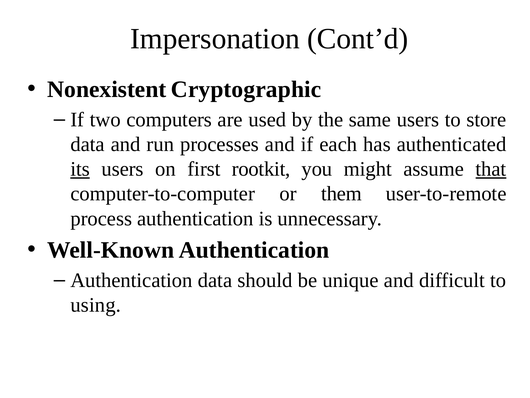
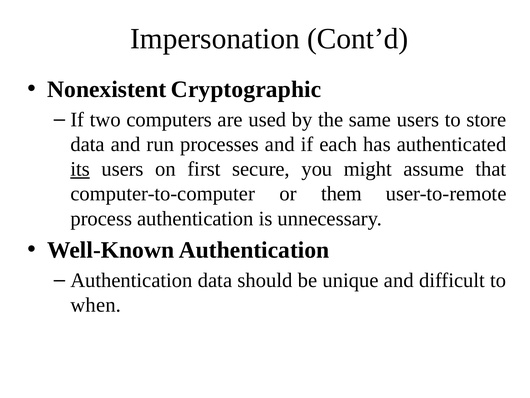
rootkit: rootkit -> secure
that underline: present -> none
using: using -> when
